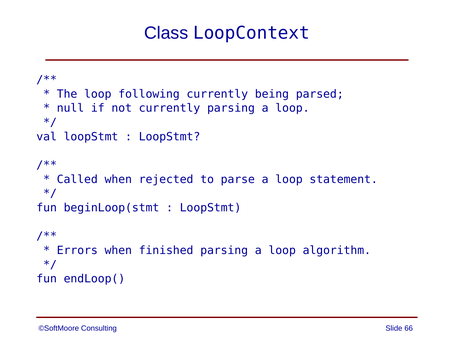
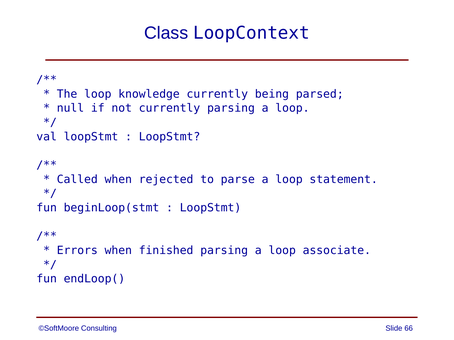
following: following -> knowledge
algorithm: algorithm -> associate
